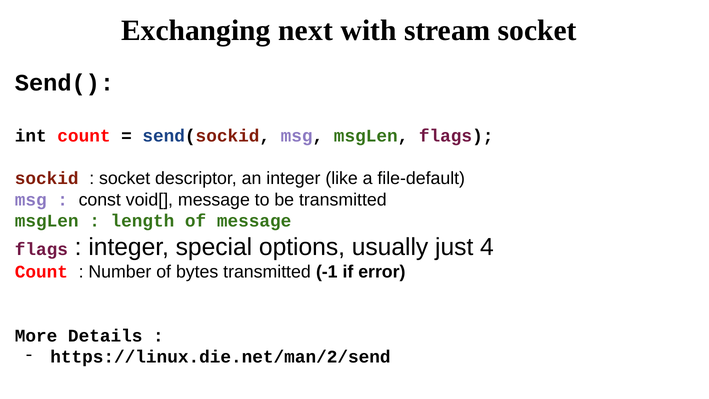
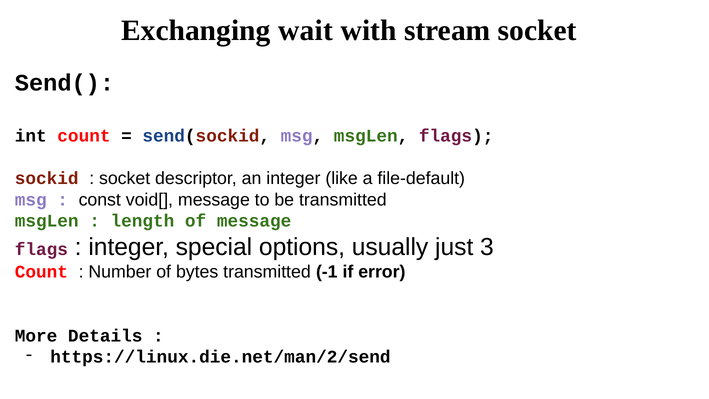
next: next -> wait
4: 4 -> 3
